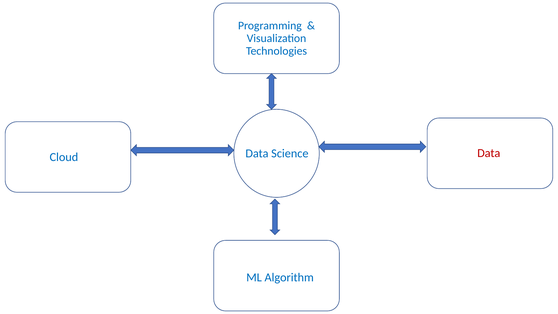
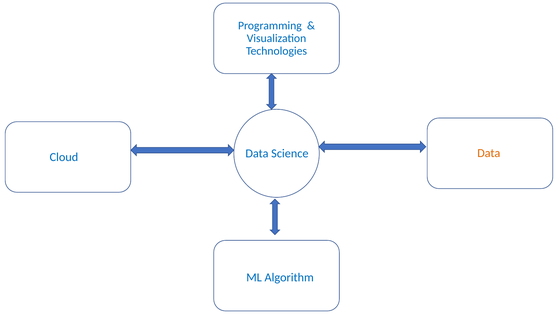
Data at (489, 153) colour: red -> orange
